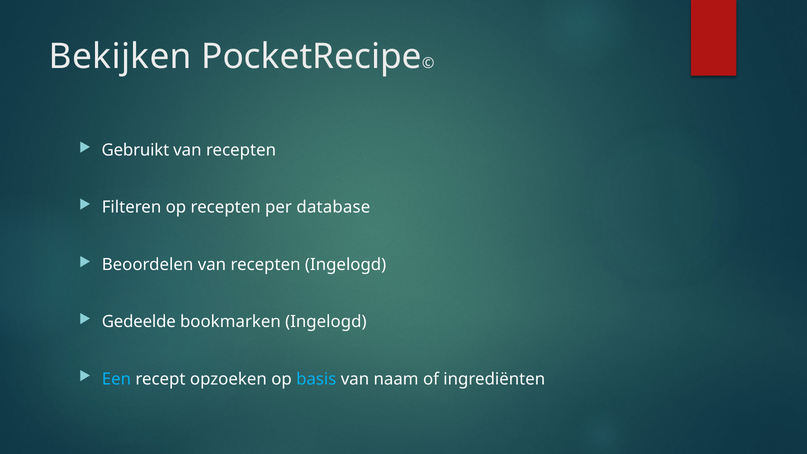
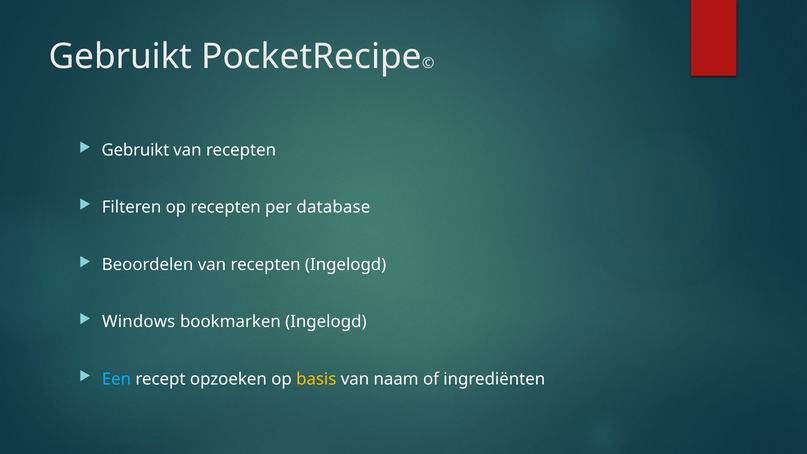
Bekijken at (120, 57): Bekijken -> Gebruikt
Gedeelde: Gedeelde -> Windows
basis colour: light blue -> yellow
